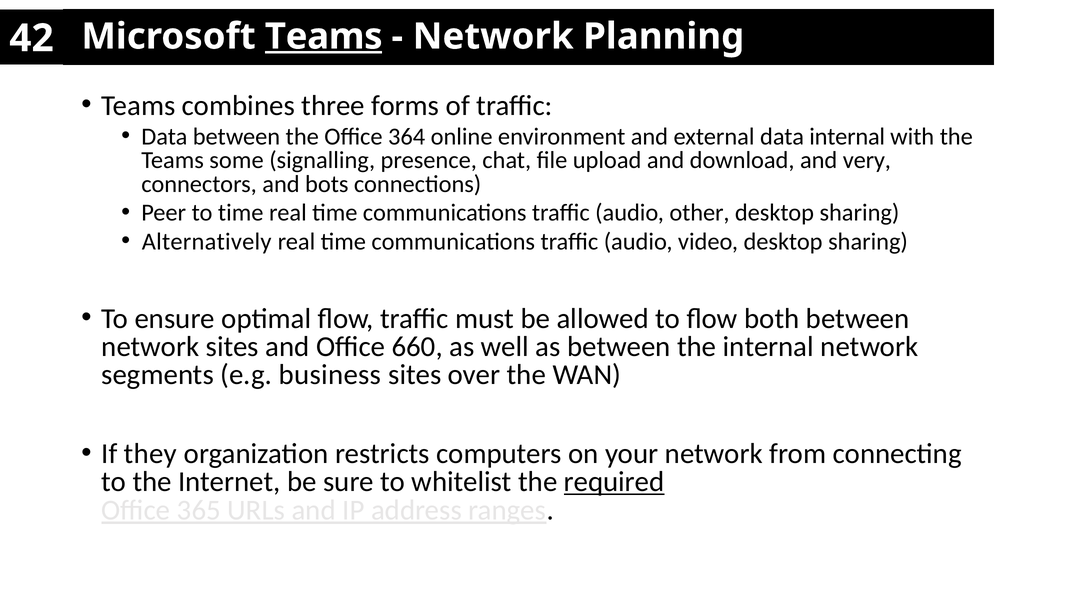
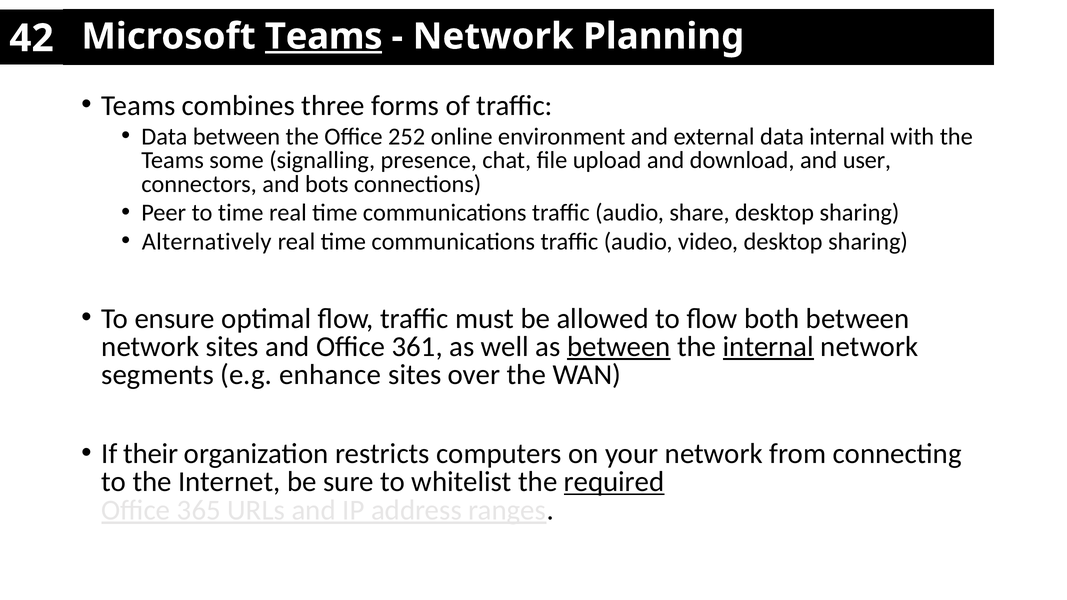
364: 364 -> 252
very: very -> user
other: other -> share
660: 660 -> 361
between at (619, 347) underline: none -> present
internal at (768, 347) underline: none -> present
business: business -> enhance
they: they -> their
